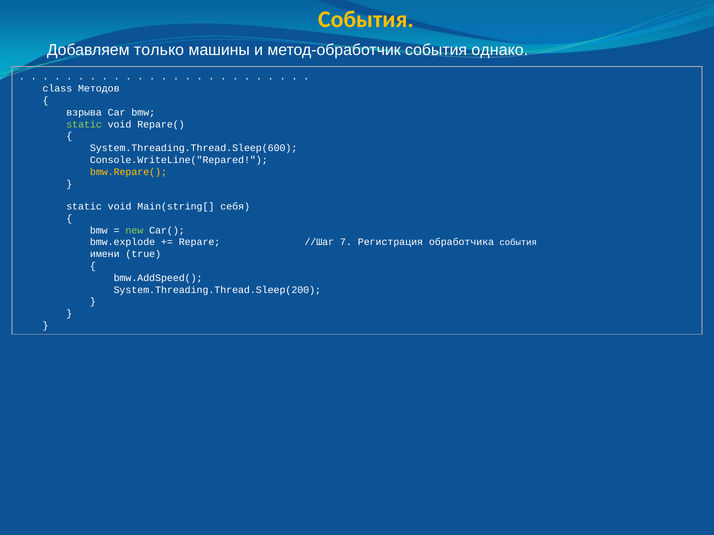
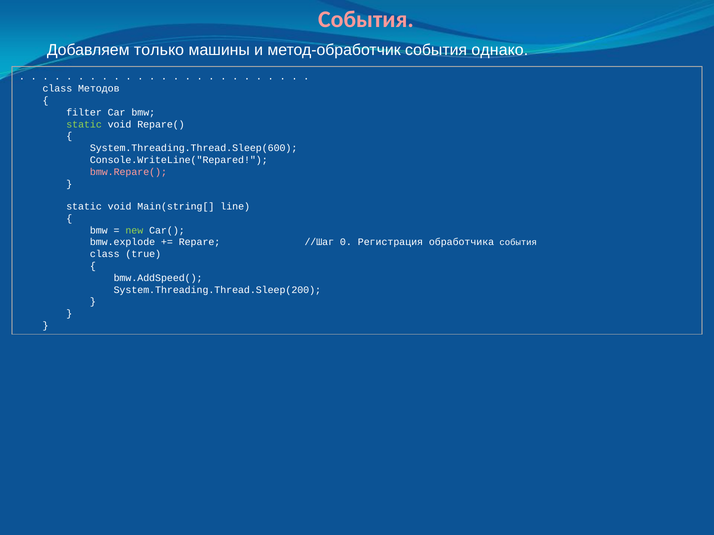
События at (366, 19) colour: yellow -> pink
взрыва: взрыва -> filter
bmw.Repare( colour: yellow -> pink
себя: себя -> line
7: 7 -> 0
имени at (105, 254): имени -> class
